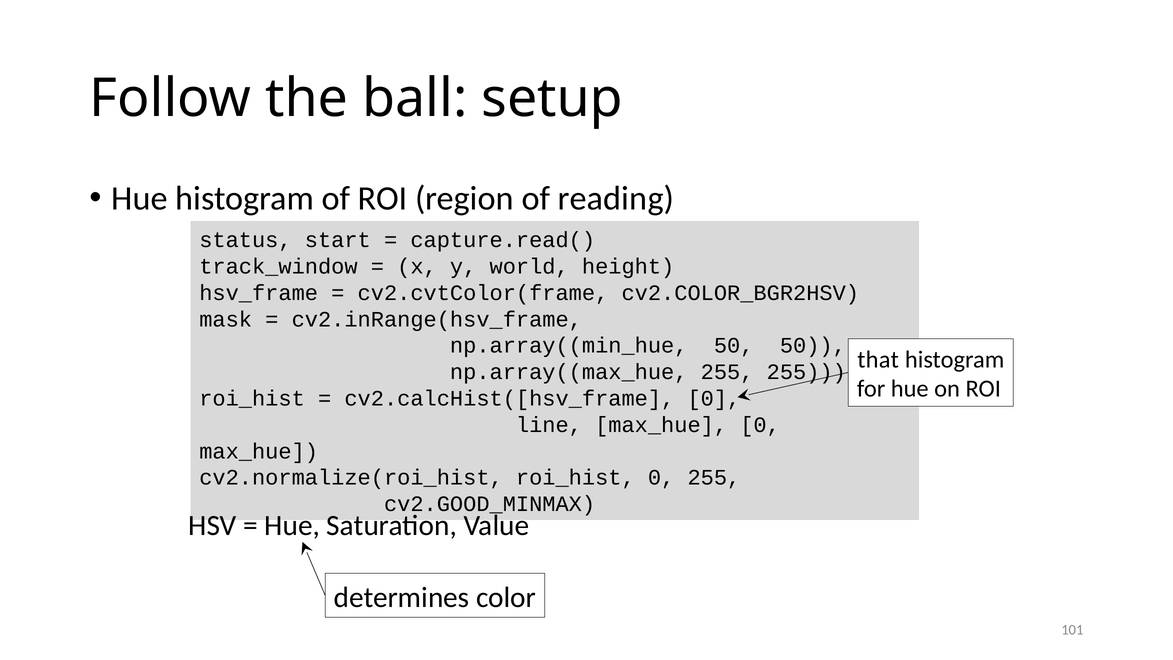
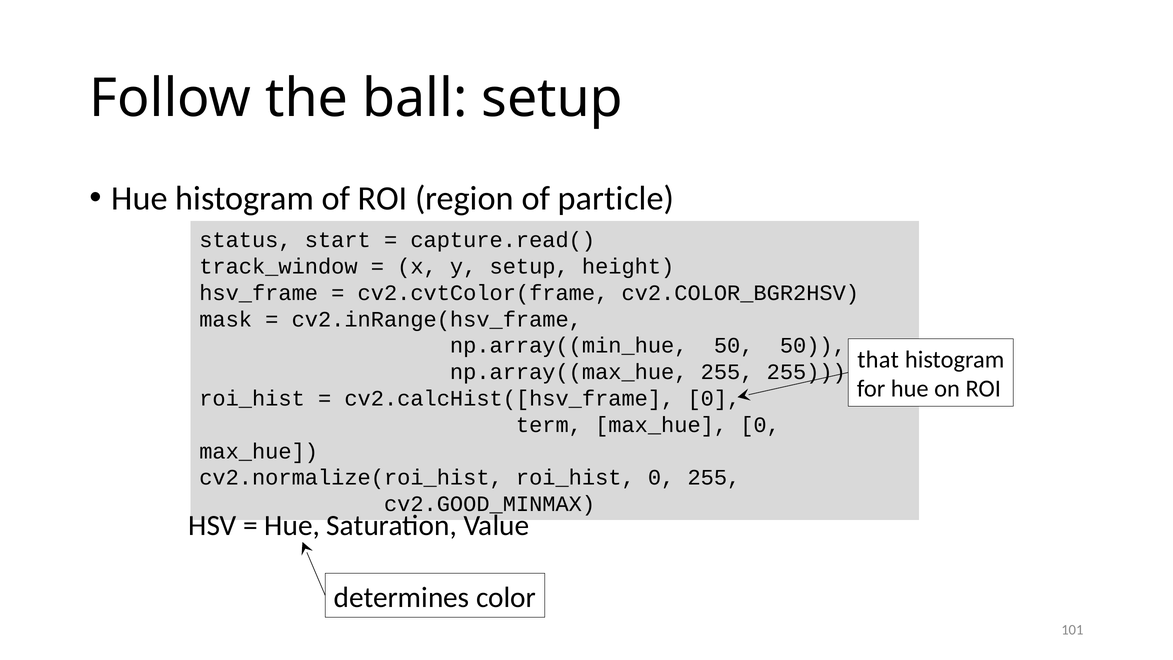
reading: reading -> particle
y world: world -> setup
line: line -> term
